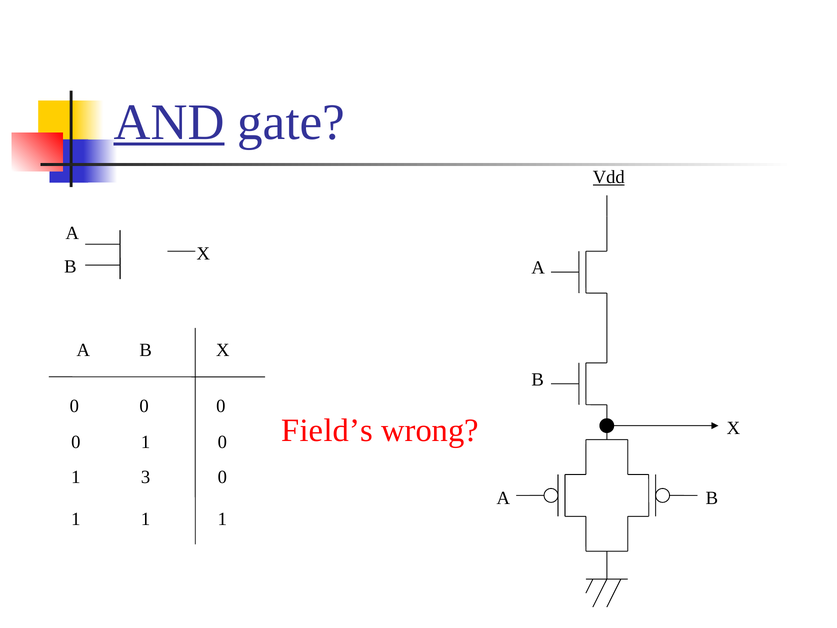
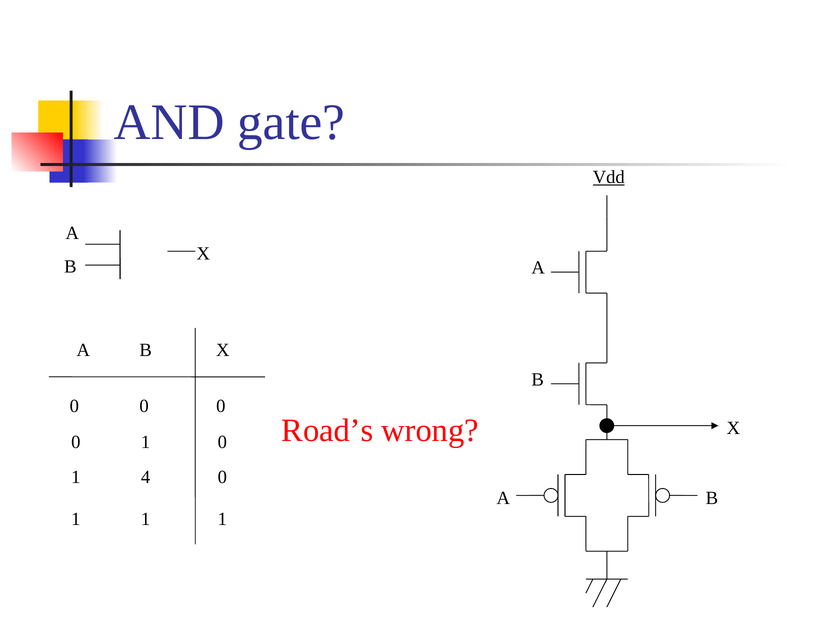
AND underline: present -> none
Field’s: Field’s -> Road’s
3: 3 -> 4
